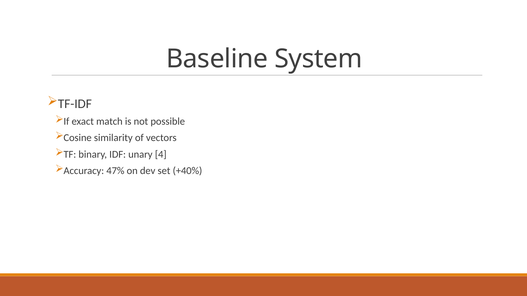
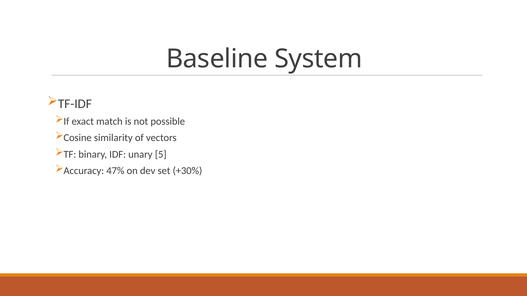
4: 4 -> 5
+40%: +40% -> +30%
